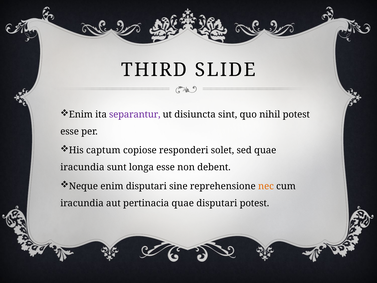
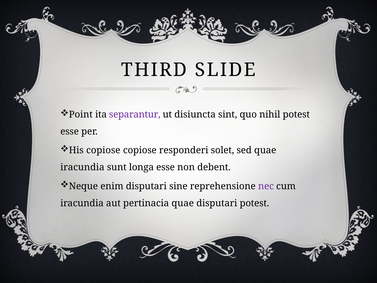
Enim at (81, 114): Enim -> Point
His captum: captum -> copiose
nec colour: orange -> purple
